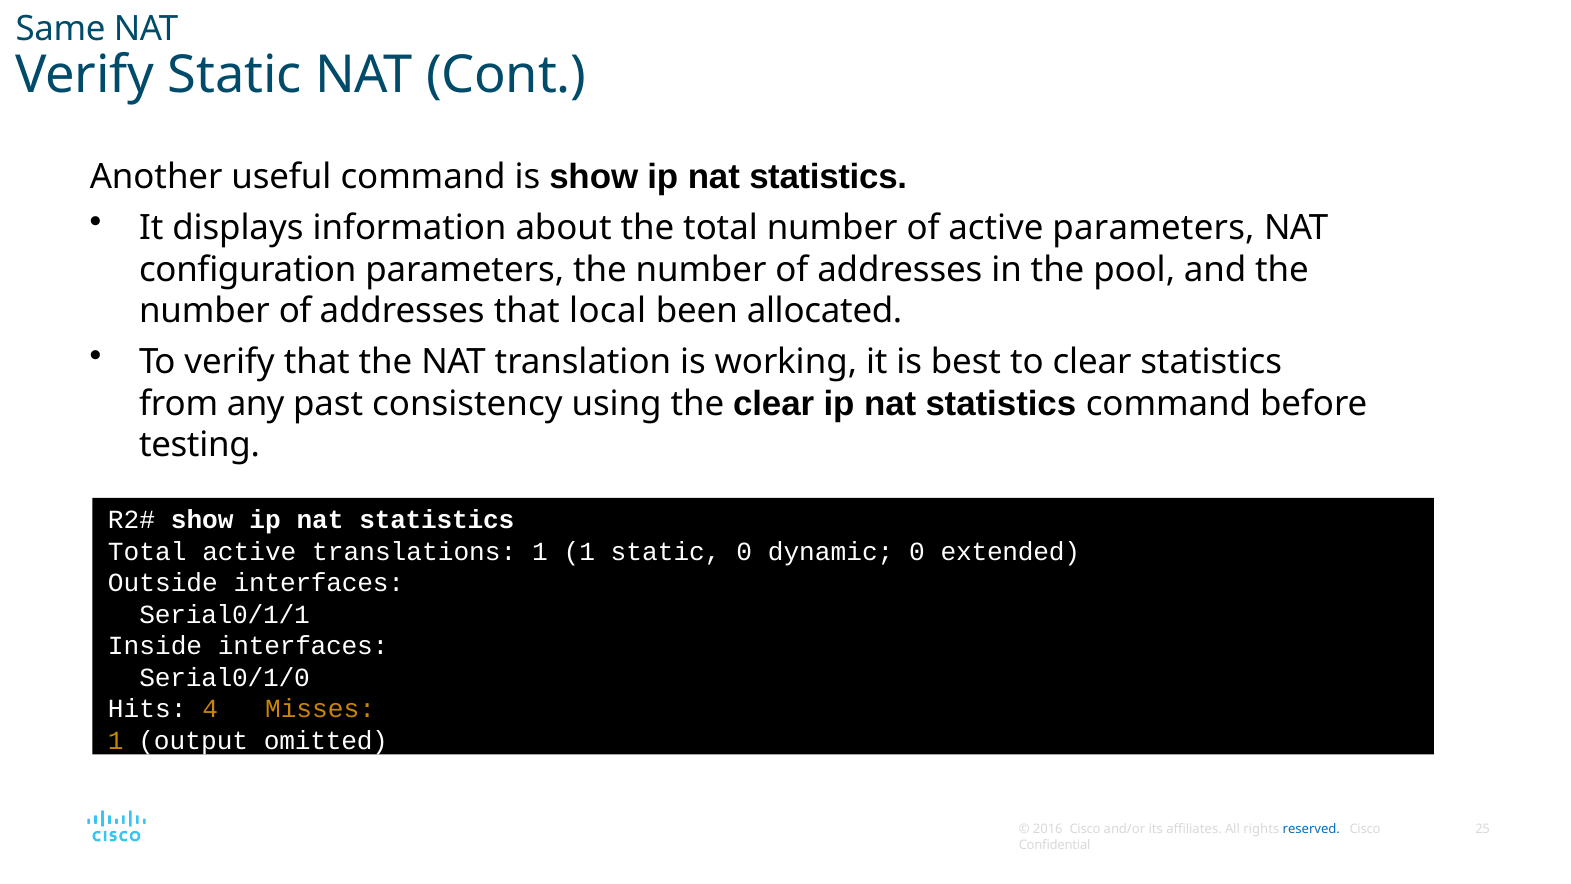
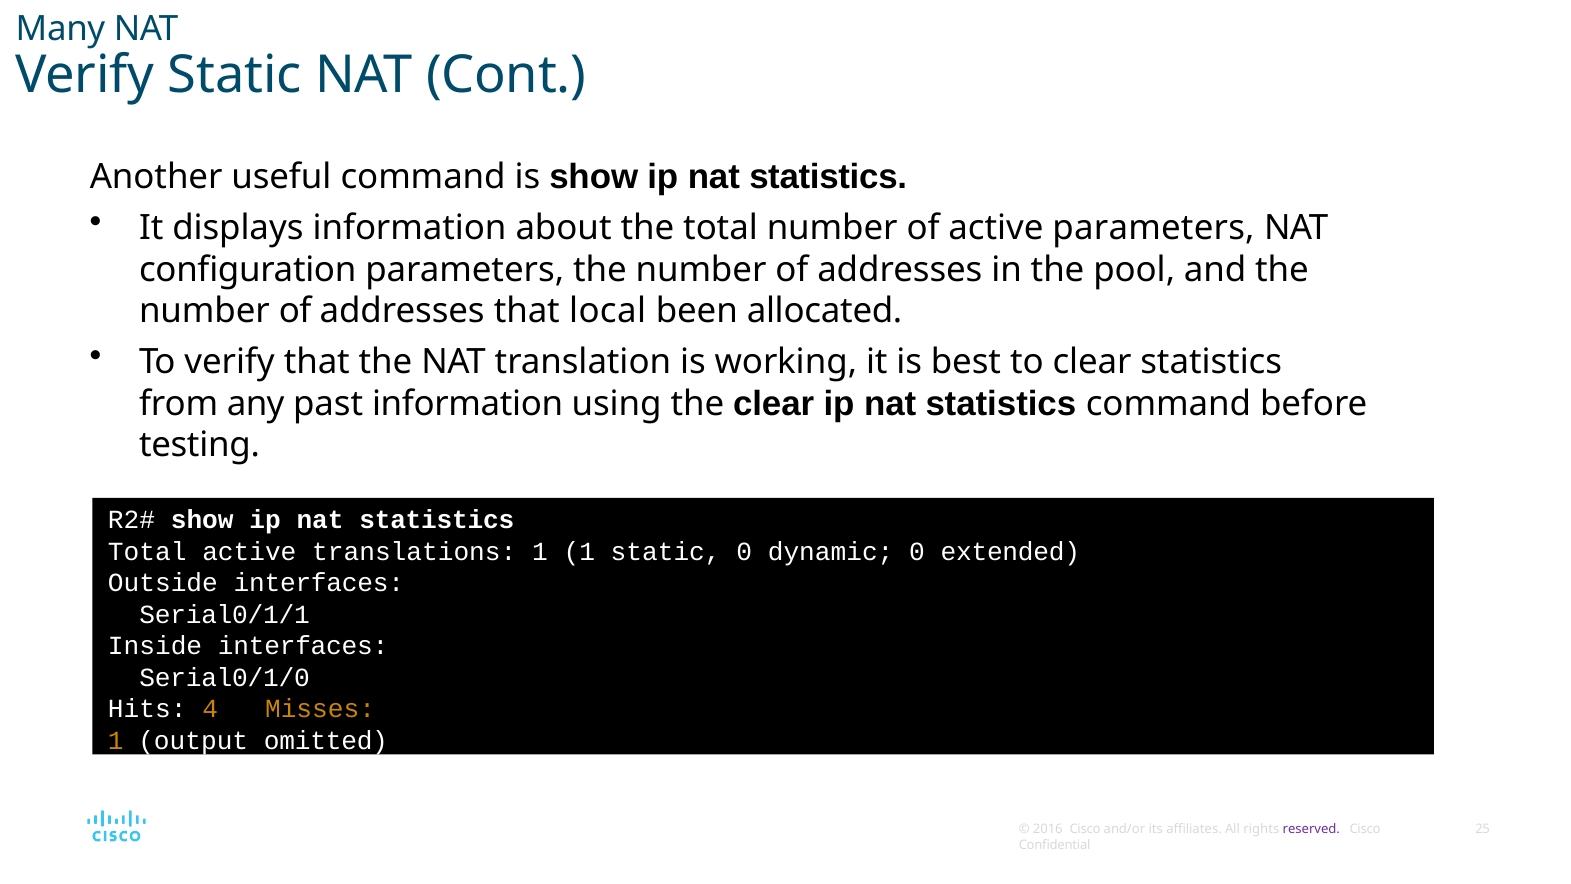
Same: Same -> Many
past consistency: consistency -> information
reserved colour: blue -> purple
